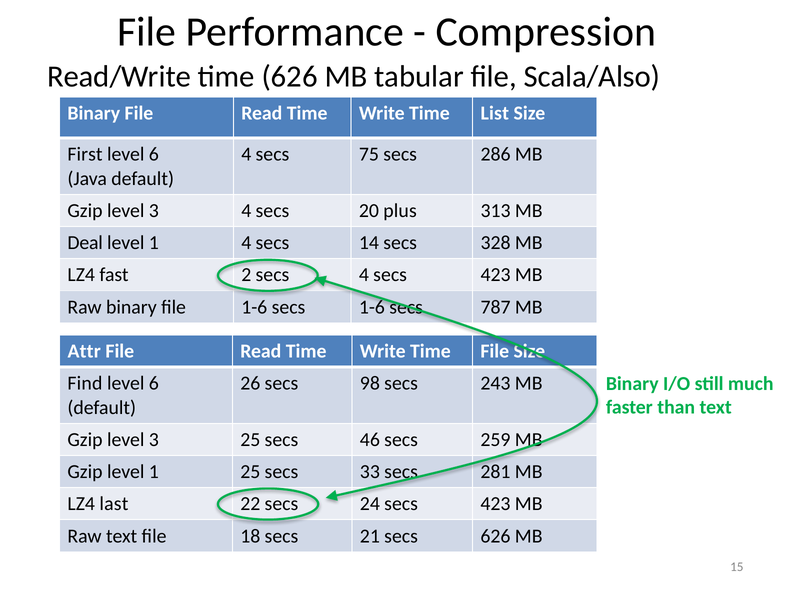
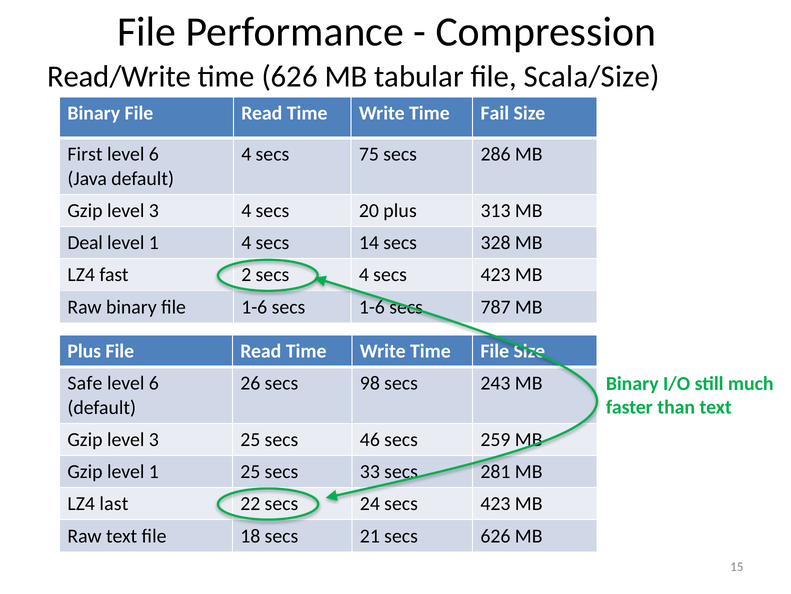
Scala/Also: Scala/Also -> Scala/Size
List: List -> Fail
Attr at (84, 351): Attr -> Plus
Find: Find -> Safe
